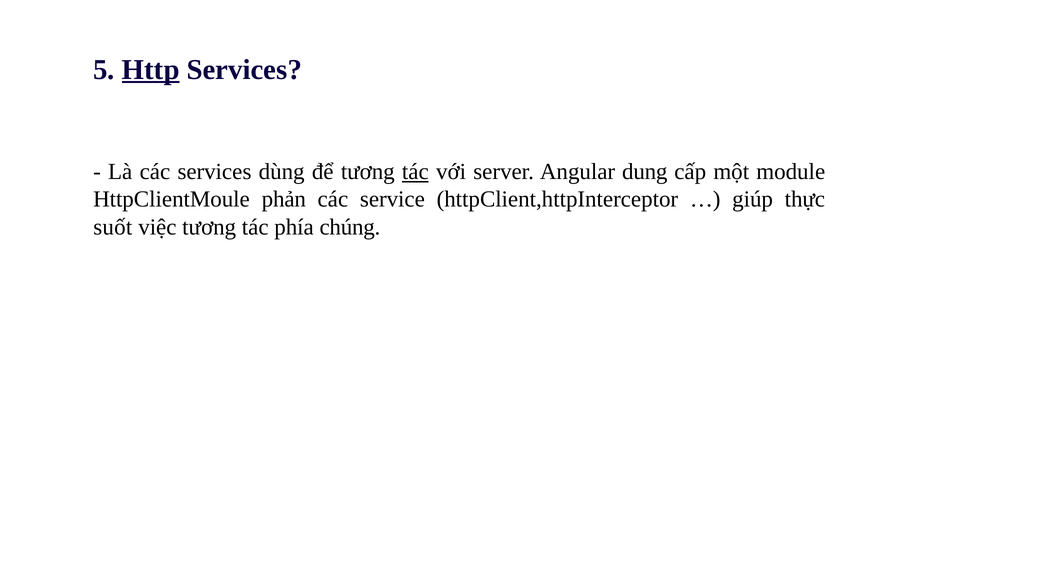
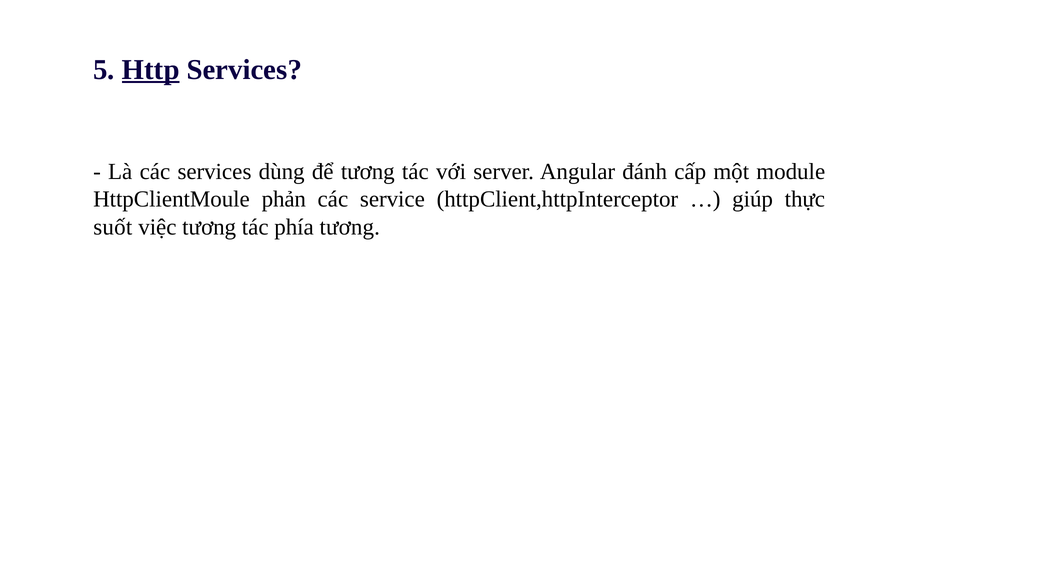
tác at (415, 172) underline: present -> none
dung: dung -> đánh
phía chúng: chúng -> tương
